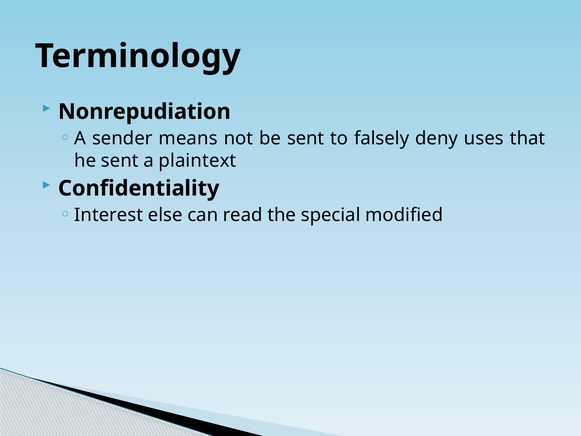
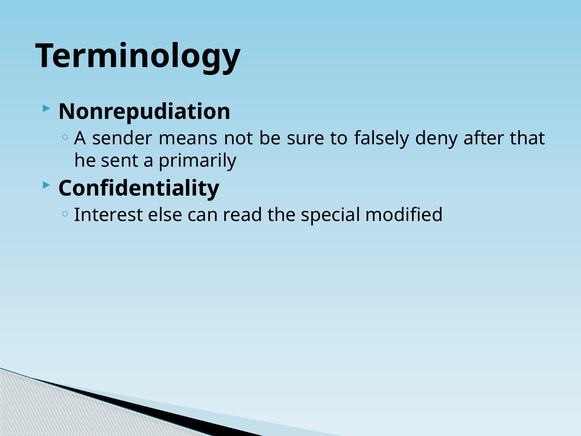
be sent: sent -> sure
uses: uses -> after
plaintext: plaintext -> primarily
